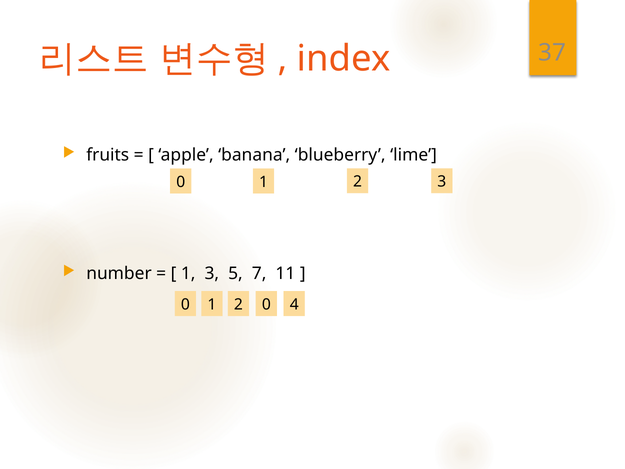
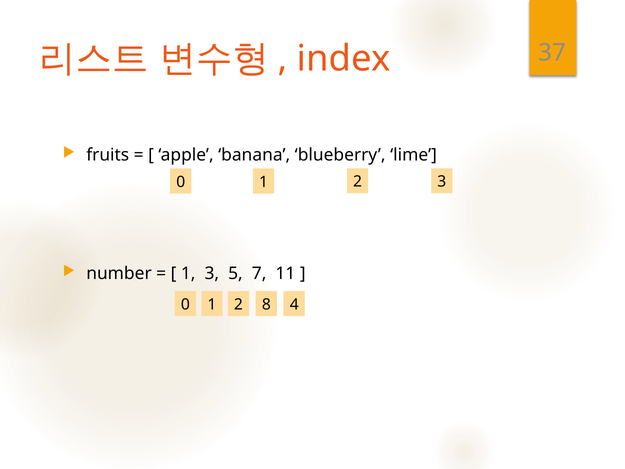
2 0: 0 -> 8
